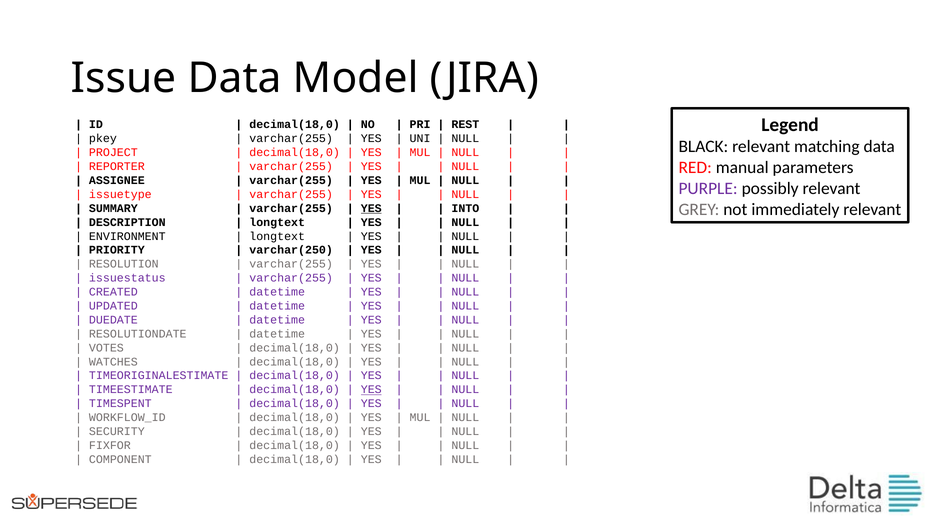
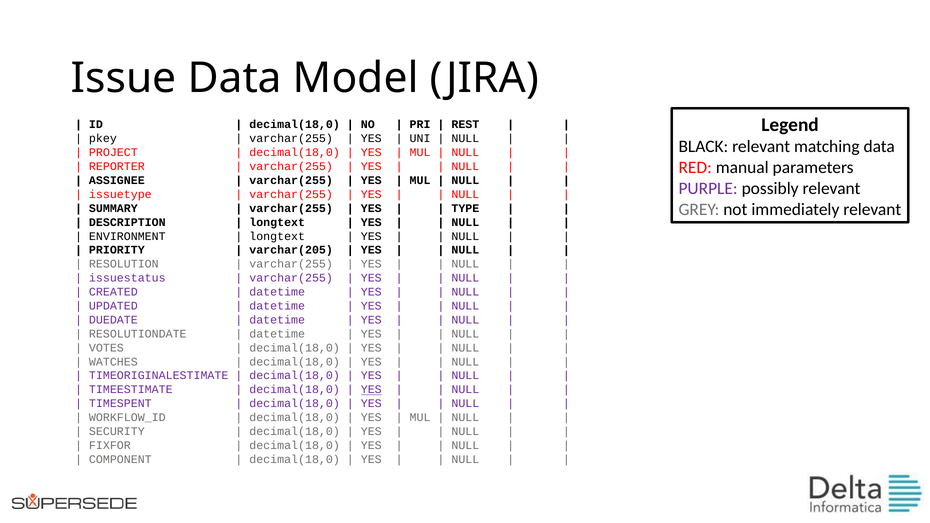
YES at (371, 208) underline: present -> none
INTO: INTO -> TYPE
varchar(250: varchar(250 -> varchar(205
